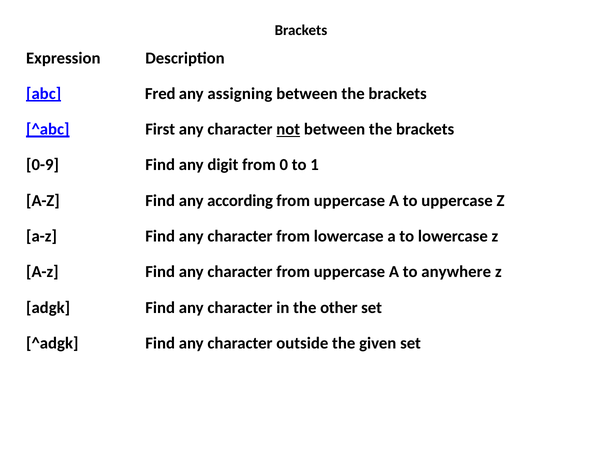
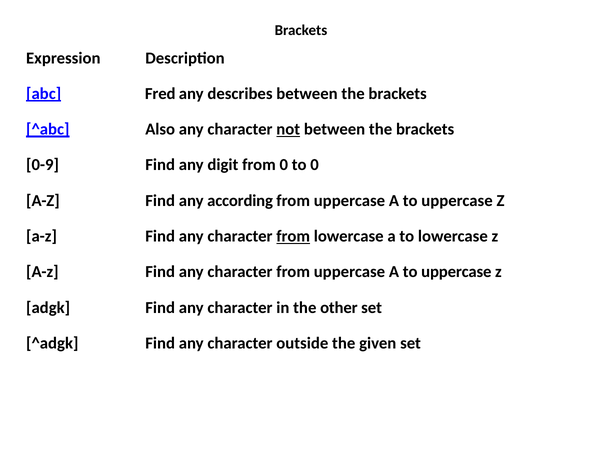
assigning: assigning -> describes
First: First -> Also
to 1: 1 -> 0
from at (293, 236) underline: none -> present
anywhere at (456, 272): anywhere -> uppercase
